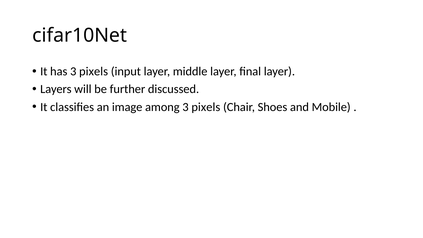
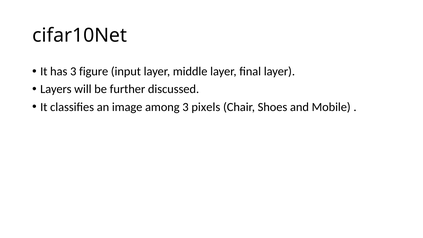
has 3 pixels: pixels -> figure
